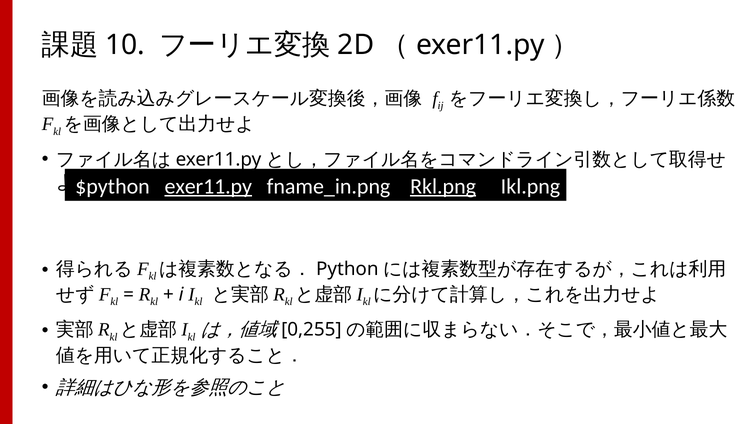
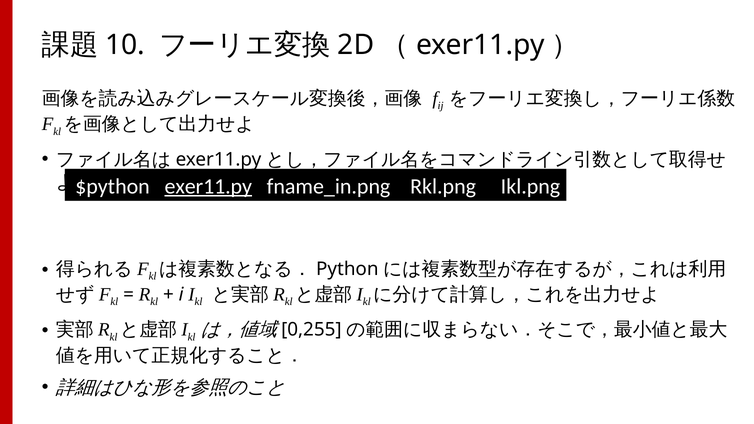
Rkl.png underline: present -> none
